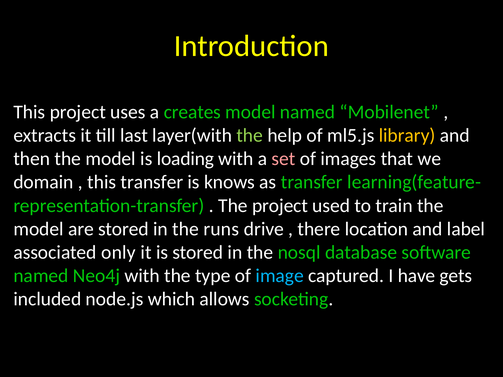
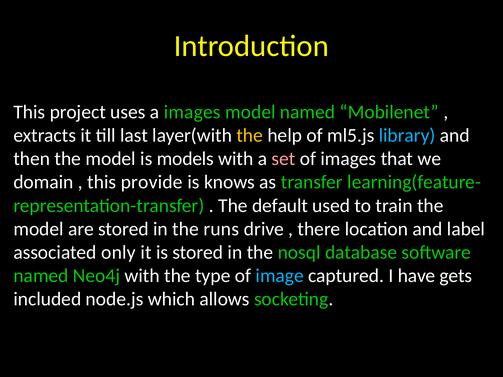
a creates: creates -> images
the at (250, 135) colour: light green -> yellow
library colour: yellow -> light blue
loading: loading -> models
this transfer: transfer -> provide
The project: project -> default
